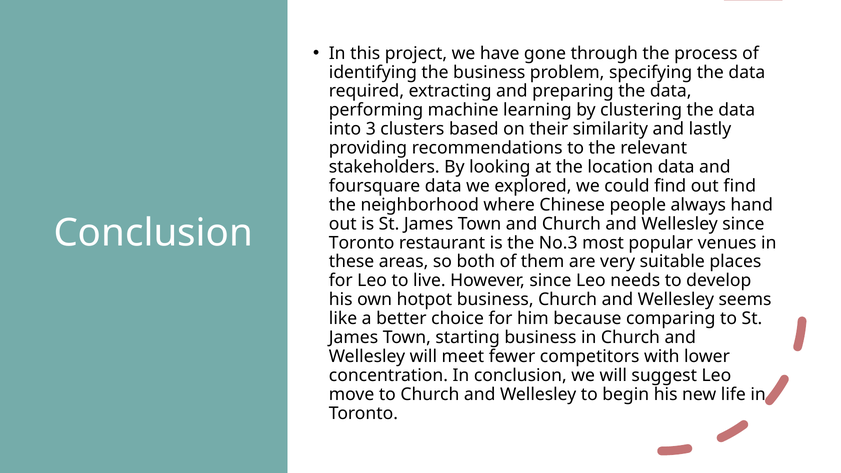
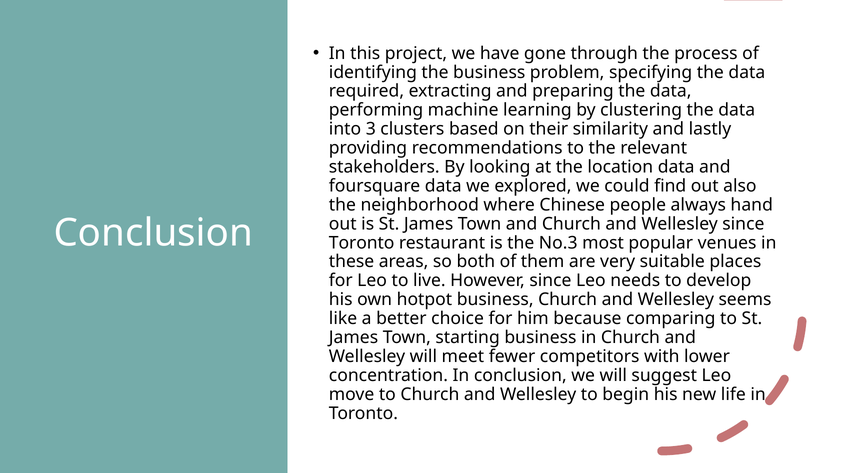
out find: find -> also
